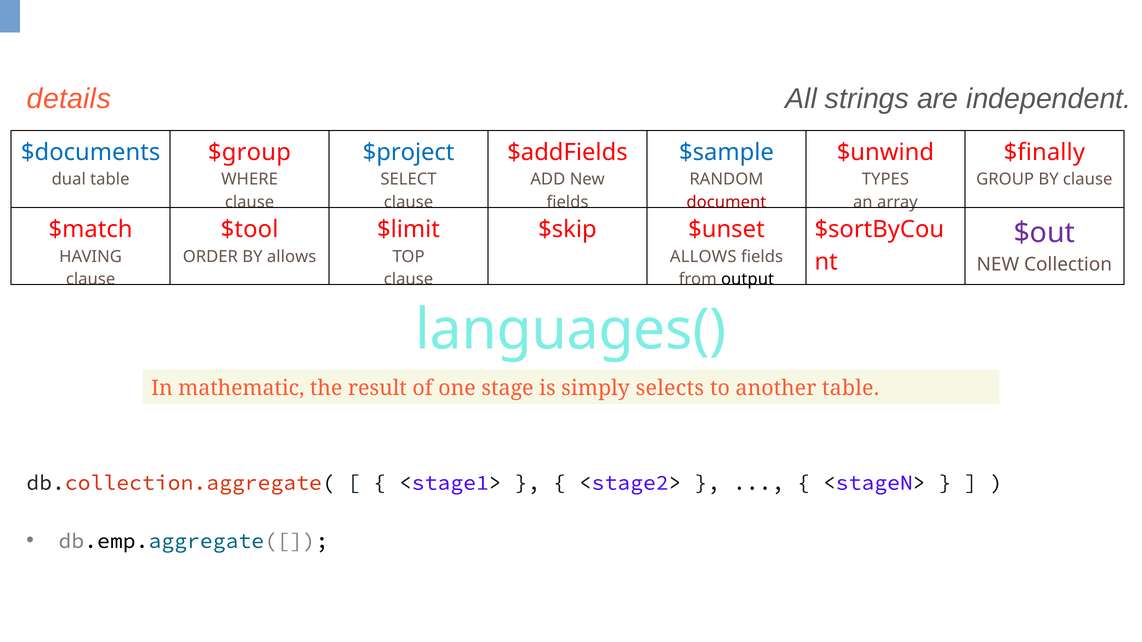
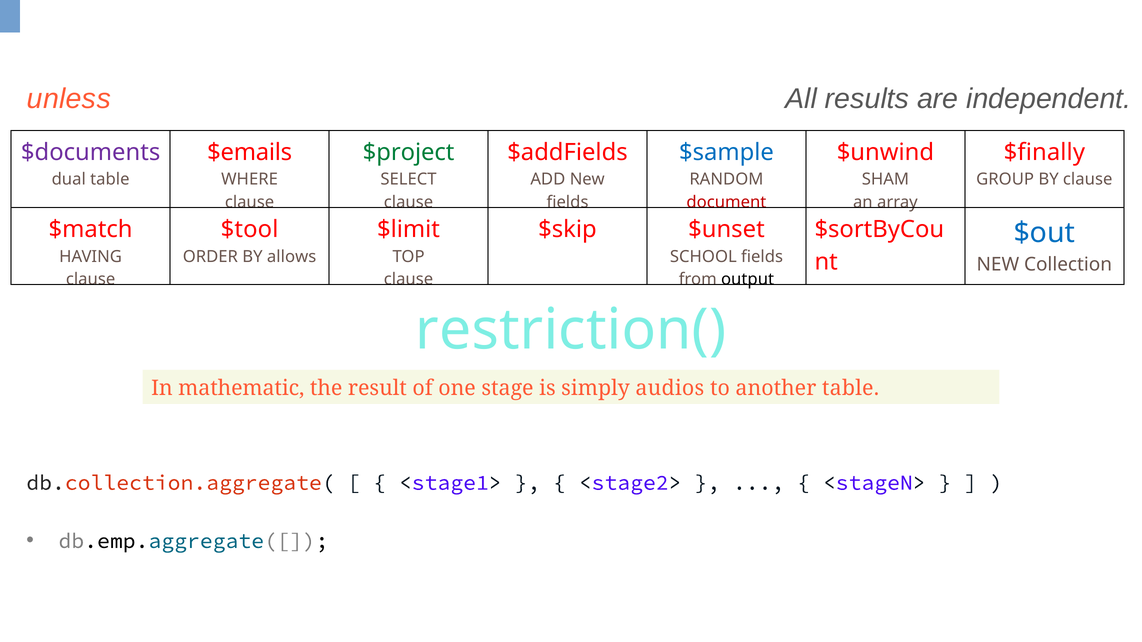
details: details -> unless
strings: strings -> results
$documents colour: blue -> purple
$group: $group -> $emails
$project colour: blue -> green
TYPES: TYPES -> SHAM
$out colour: purple -> blue
ALLOWS at (703, 257): ALLOWS -> SCHOOL
languages(: languages( -> restriction(
selects: selects -> audios
